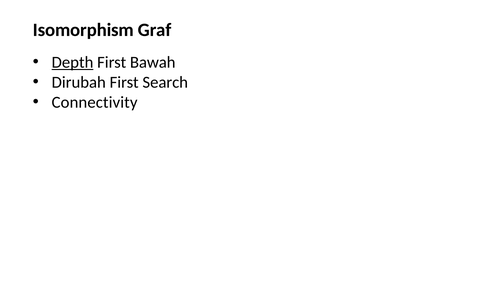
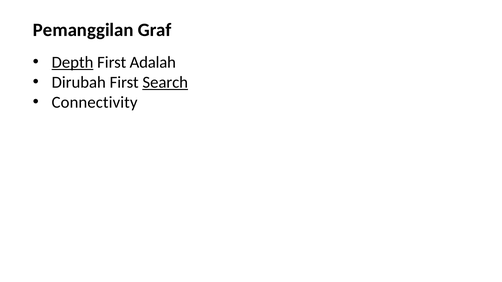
Isomorphism: Isomorphism -> Pemanggilan
Bawah: Bawah -> Adalah
Search underline: none -> present
